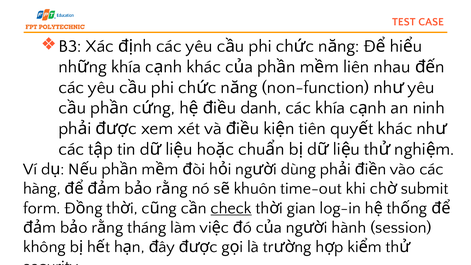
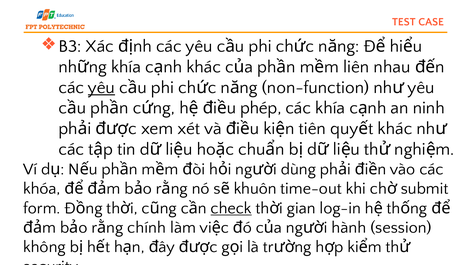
yêu at (101, 87) underline: none -> present
danh: danh -> phép
hàng: hàng -> khóa
tháng: tháng -> chính
